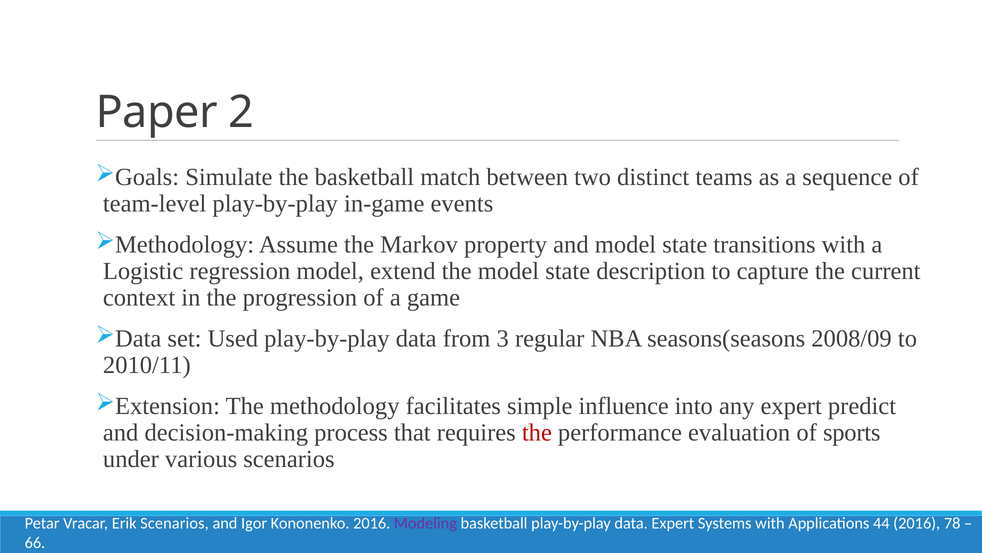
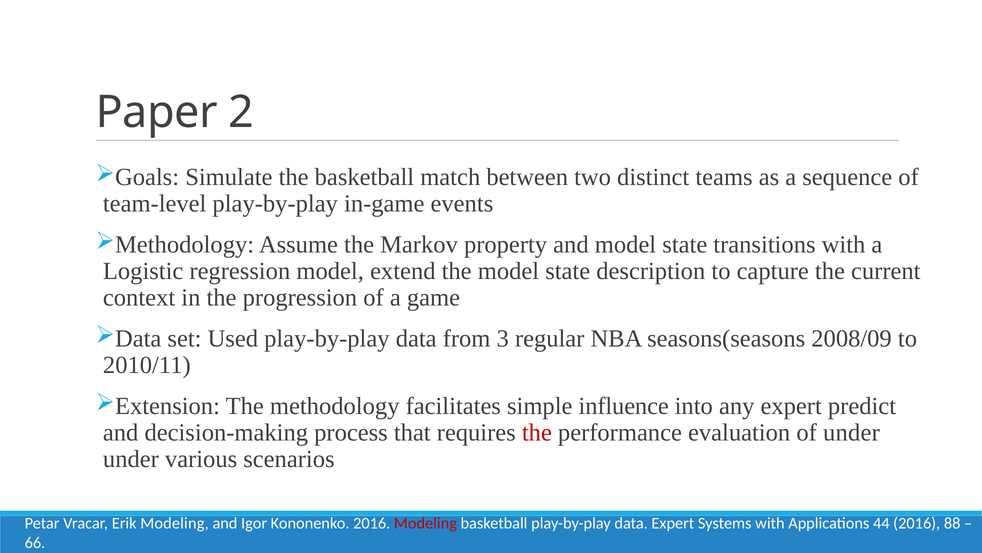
of sports: sports -> under
Erik Scenarios: Scenarios -> Modeling
Modeling at (425, 523) colour: purple -> red
78: 78 -> 88
